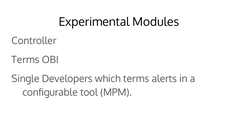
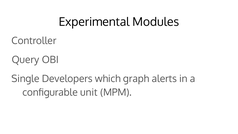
Terms at (25, 60): Terms -> Query
which terms: terms -> graph
tool: tool -> unit
